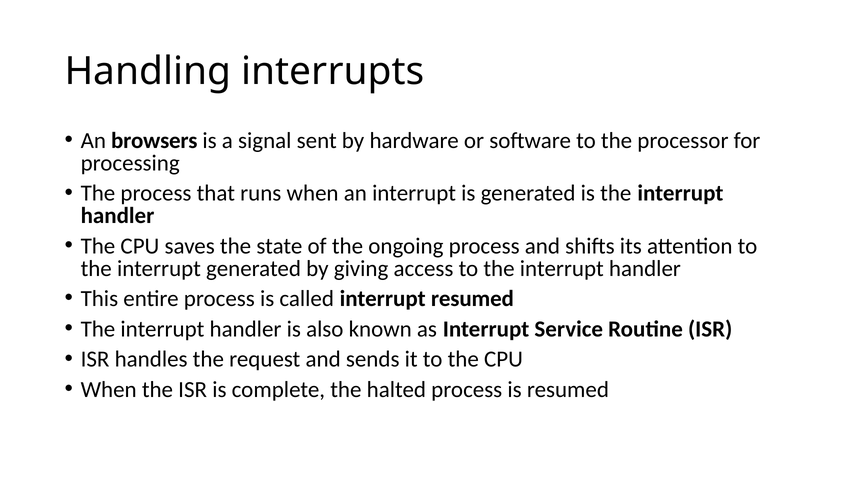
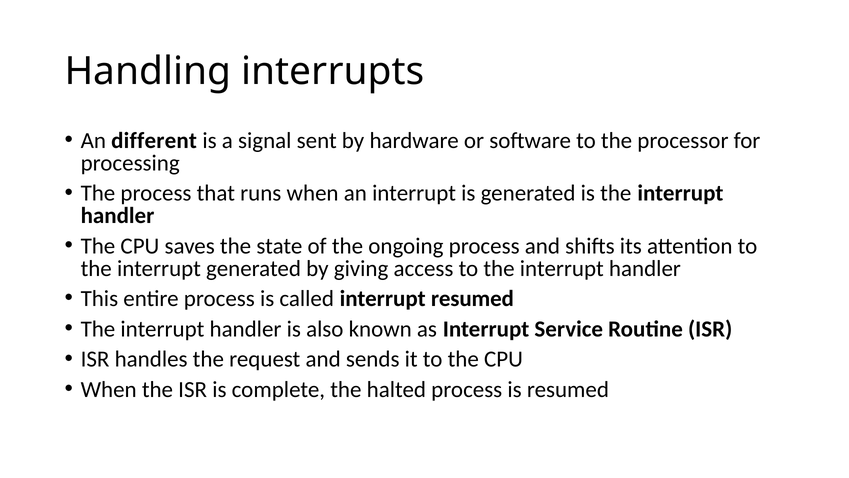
browsers: browsers -> different
